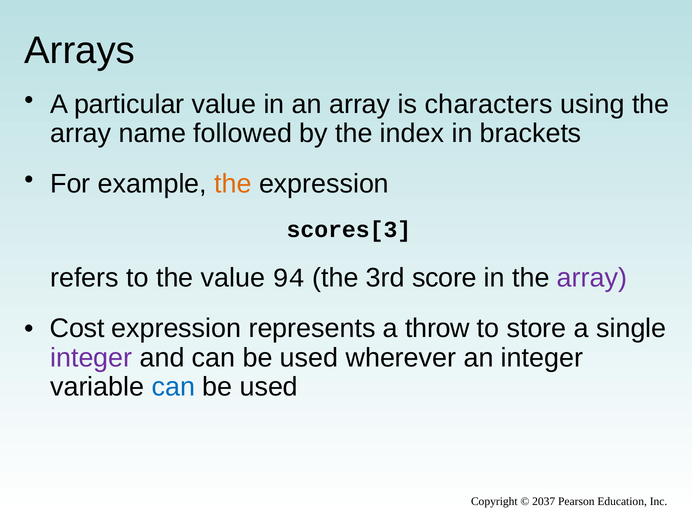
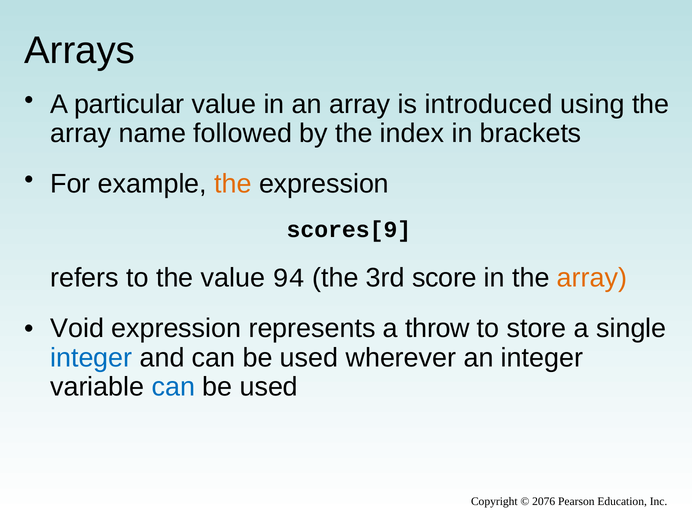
characters: characters -> introduced
scores[3: scores[3 -> scores[9
array at (592, 278) colour: purple -> orange
Cost: Cost -> Void
integer at (91, 358) colour: purple -> blue
2037: 2037 -> 2076
